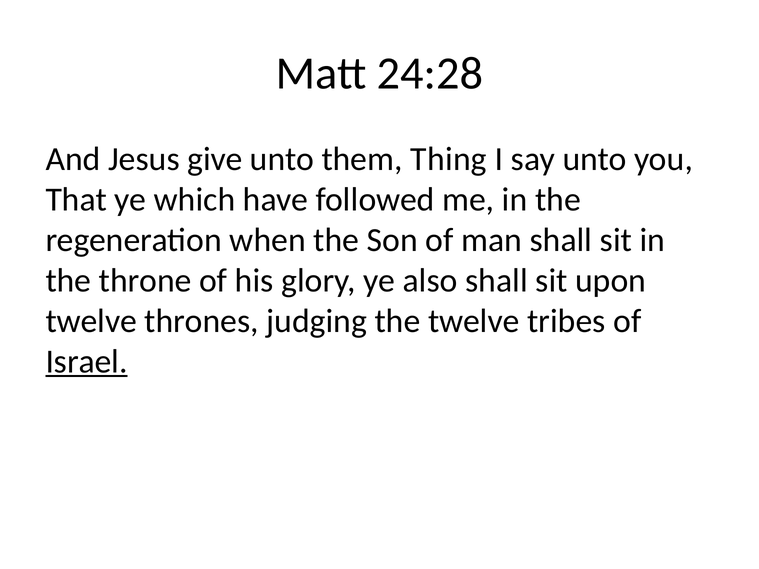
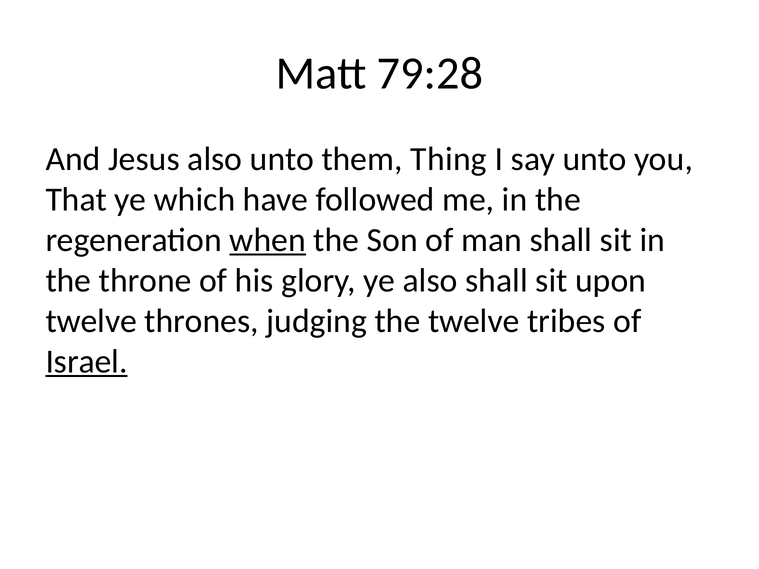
24:28: 24:28 -> 79:28
Jesus give: give -> also
when underline: none -> present
